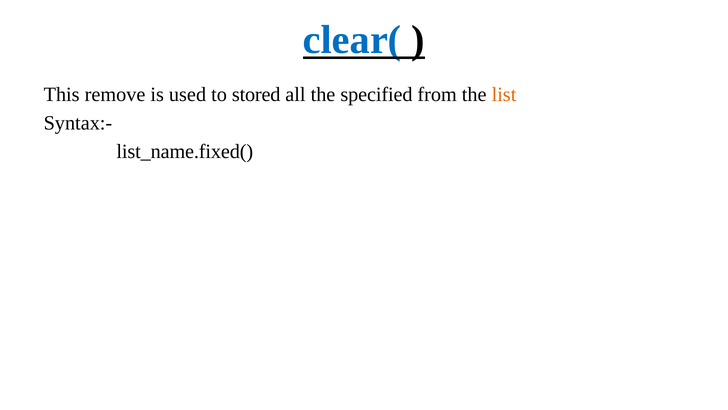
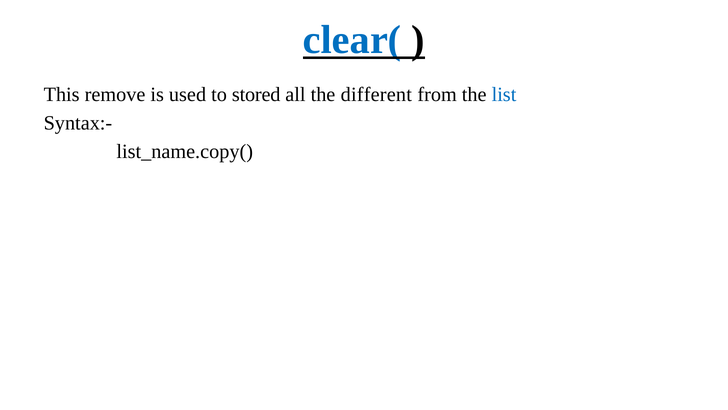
specified: specified -> different
list colour: orange -> blue
list_name.fixed(: list_name.fixed( -> list_name.copy(
